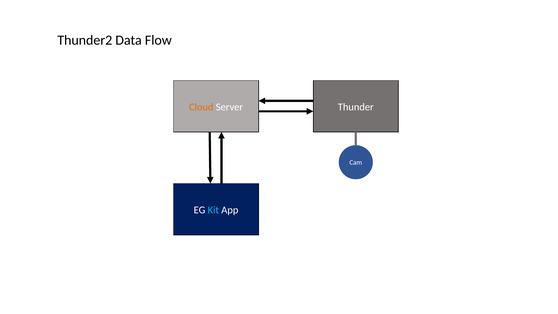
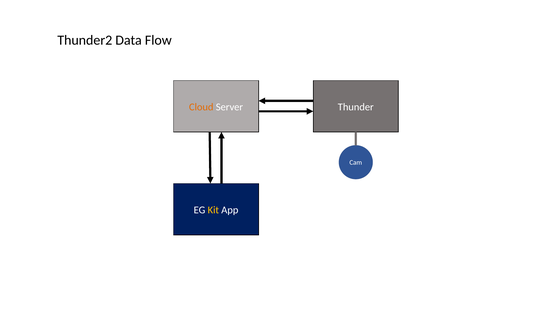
Kit colour: light blue -> yellow
